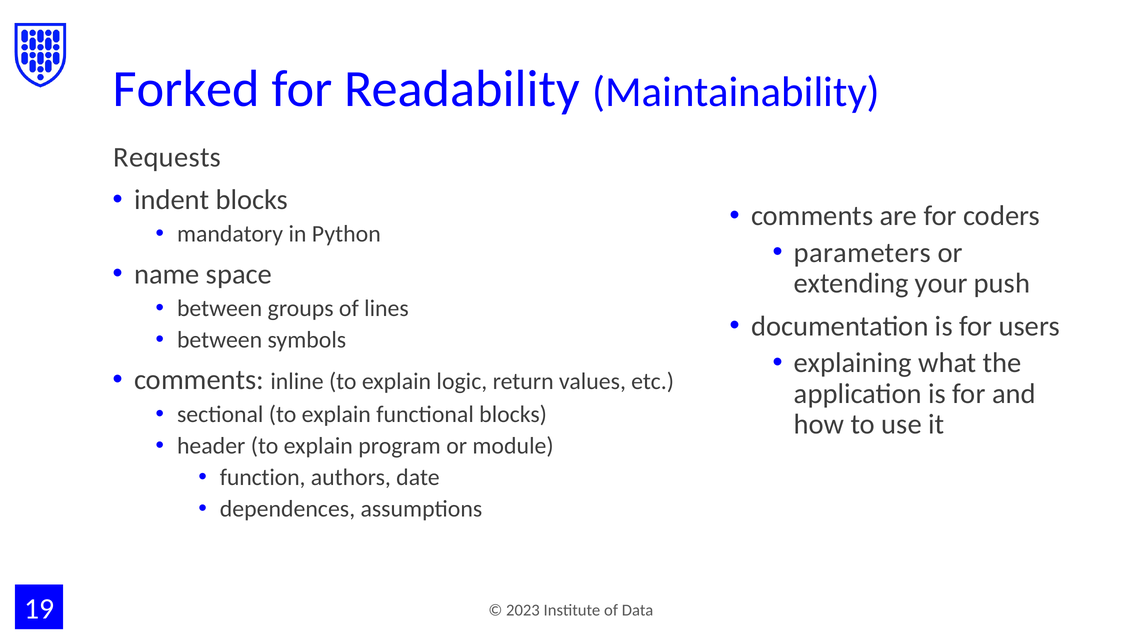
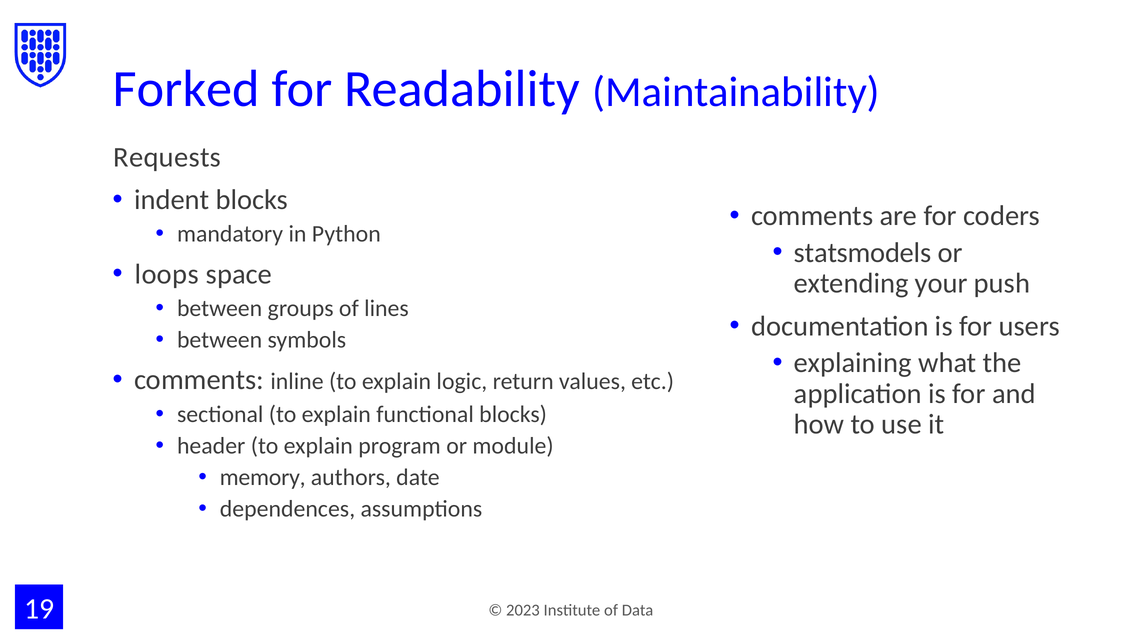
parameters: parameters -> statsmodels
name: name -> loops
function: function -> memory
